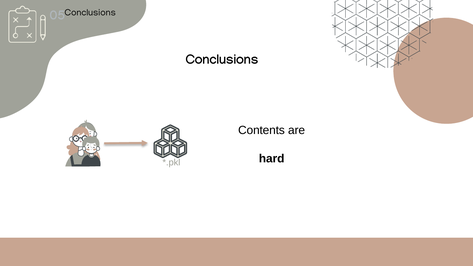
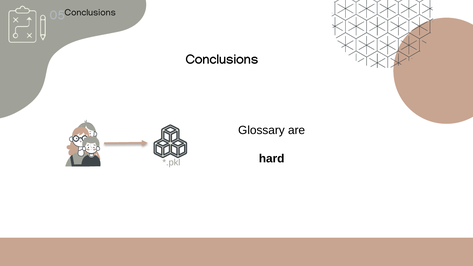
Contents: Contents -> Glossary
